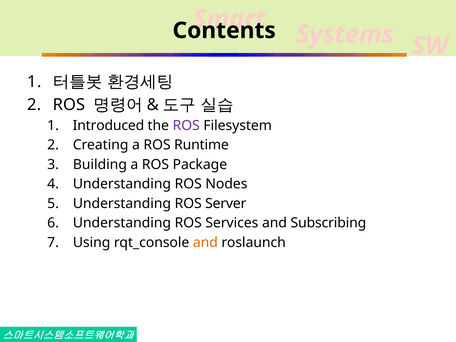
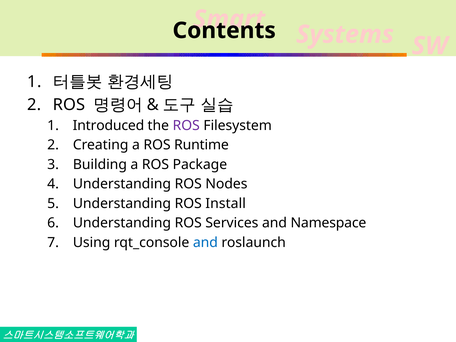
Server: Server -> Install
Subscribing: Subscribing -> Namespace
and at (205, 243) colour: orange -> blue
